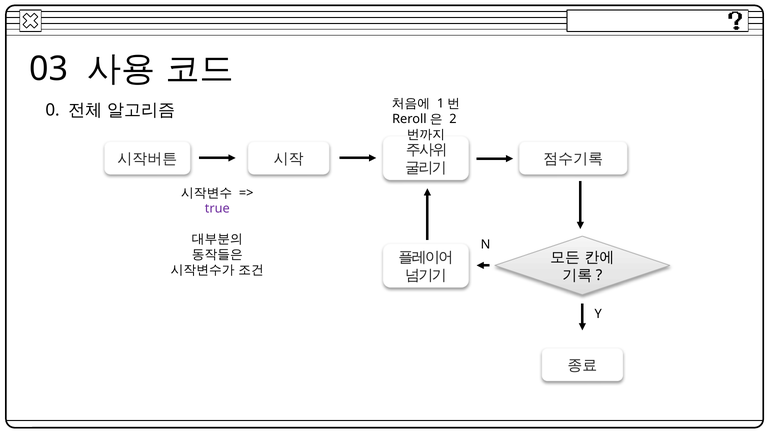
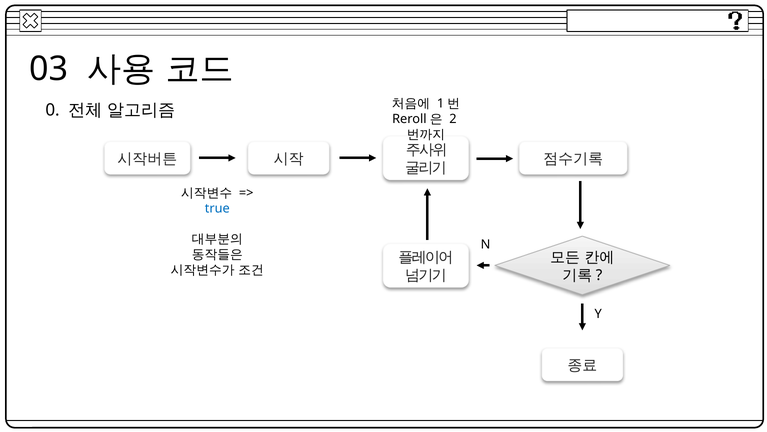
true colour: purple -> blue
